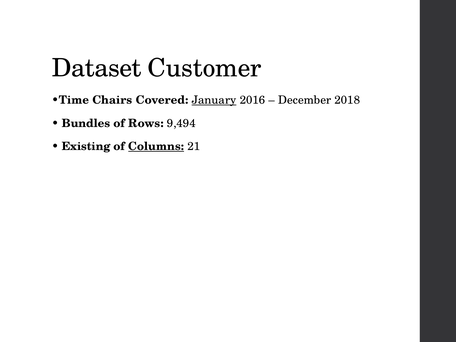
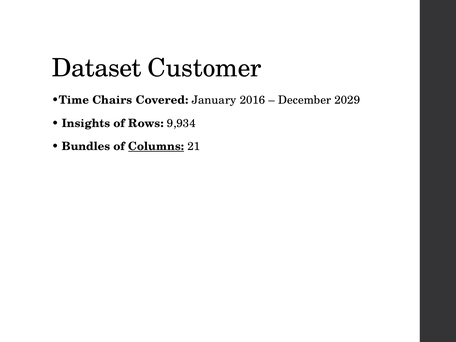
January underline: present -> none
2018: 2018 -> 2029
Bundles: Bundles -> Insights
9,494: 9,494 -> 9,934
Existing: Existing -> Bundles
